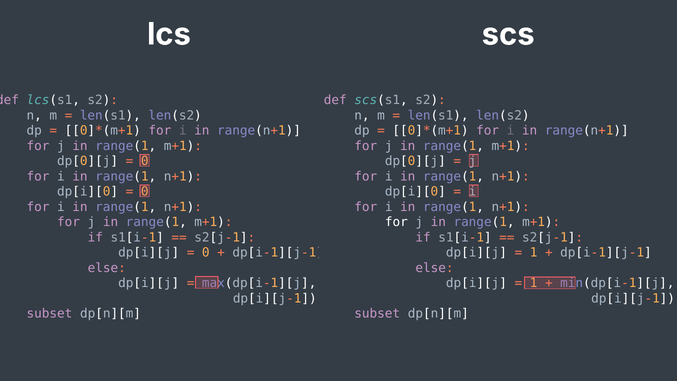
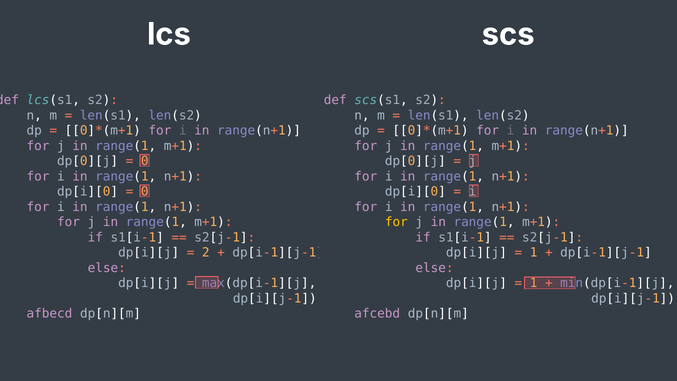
for at (396, 222) colour: white -> yellow
0 at (206, 252): 0 -> 2
subset at (49, 313): subset -> afbecd
subset at (377, 313): subset -> afcebd
